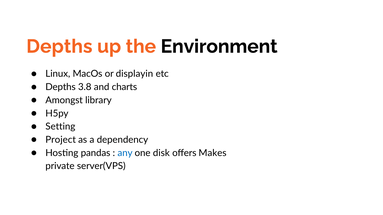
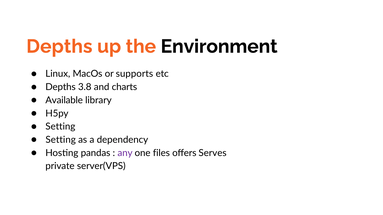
displayin: displayin -> supports
Amongst: Amongst -> Available
Project at (61, 140): Project -> Setting
any colour: blue -> purple
disk: disk -> files
Makes: Makes -> Serves
